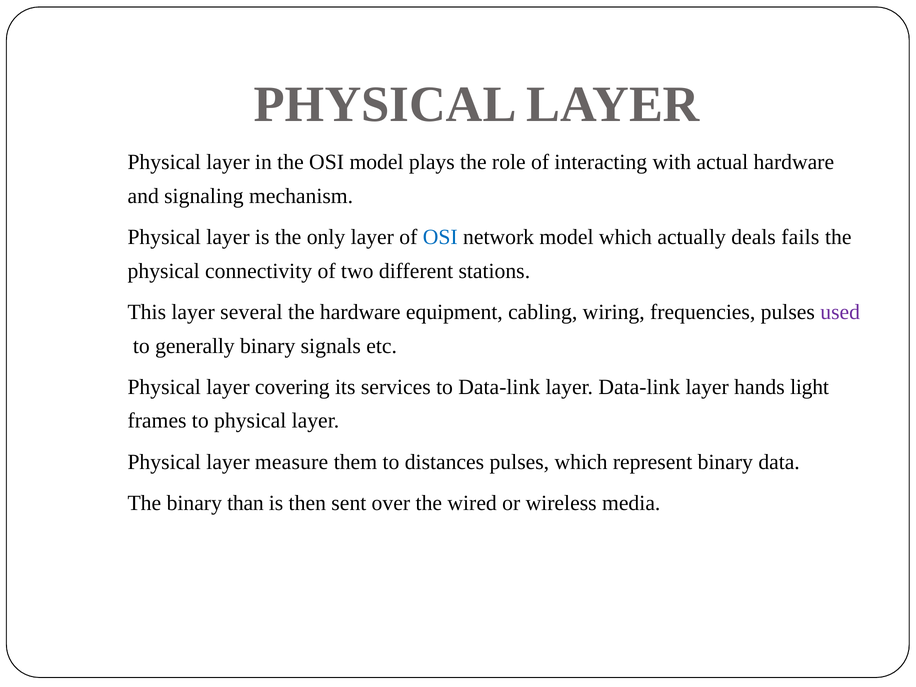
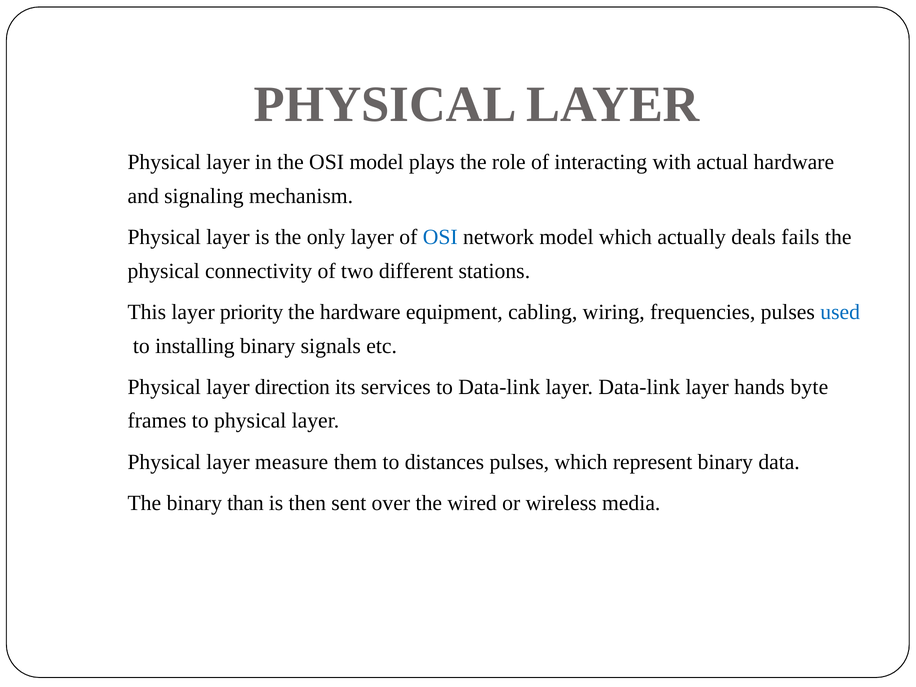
several: several -> priority
used colour: purple -> blue
generally: generally -> installing
covering: covering -> direction
light: light -> byte
